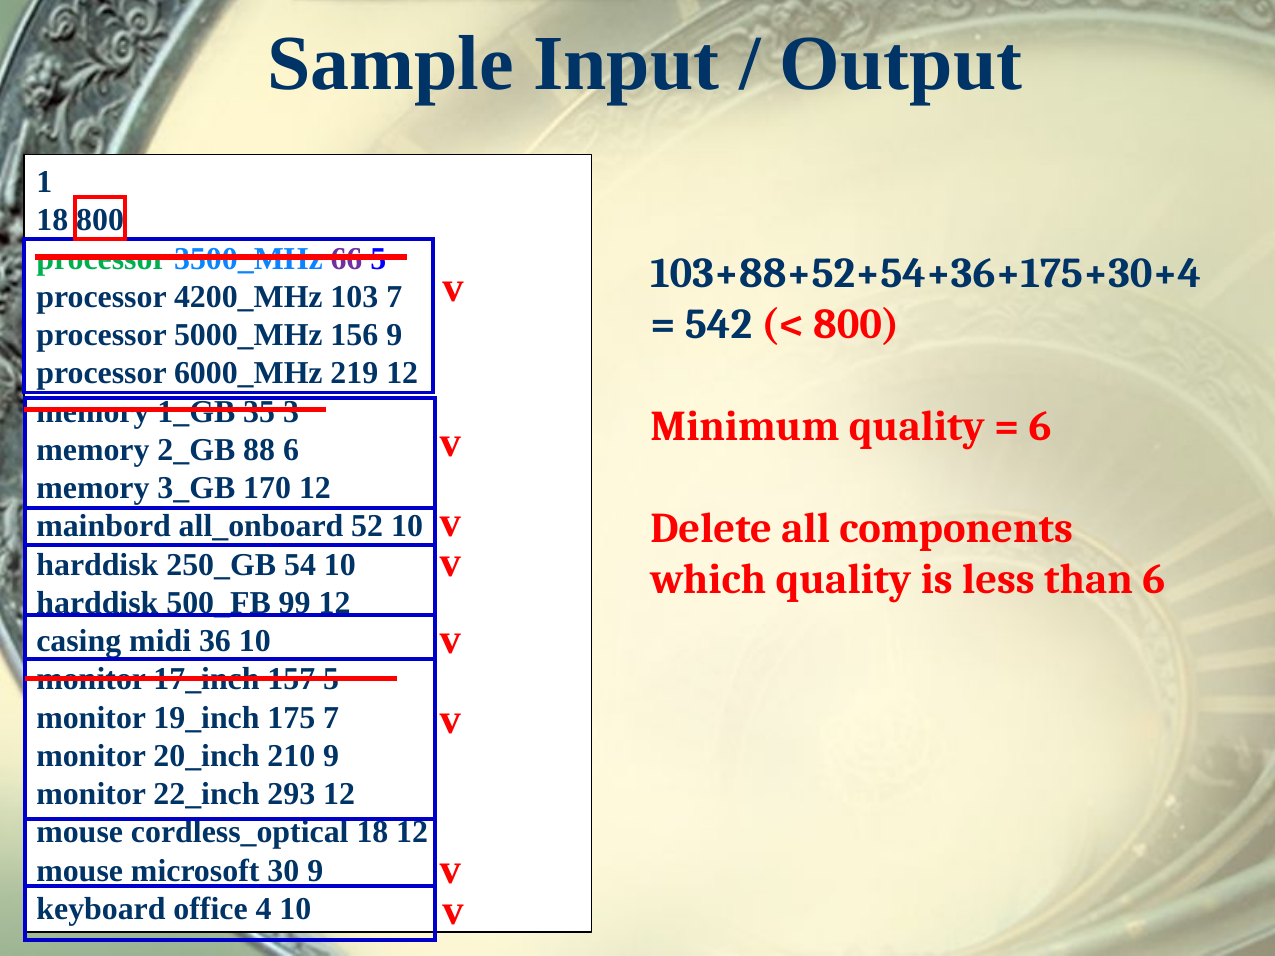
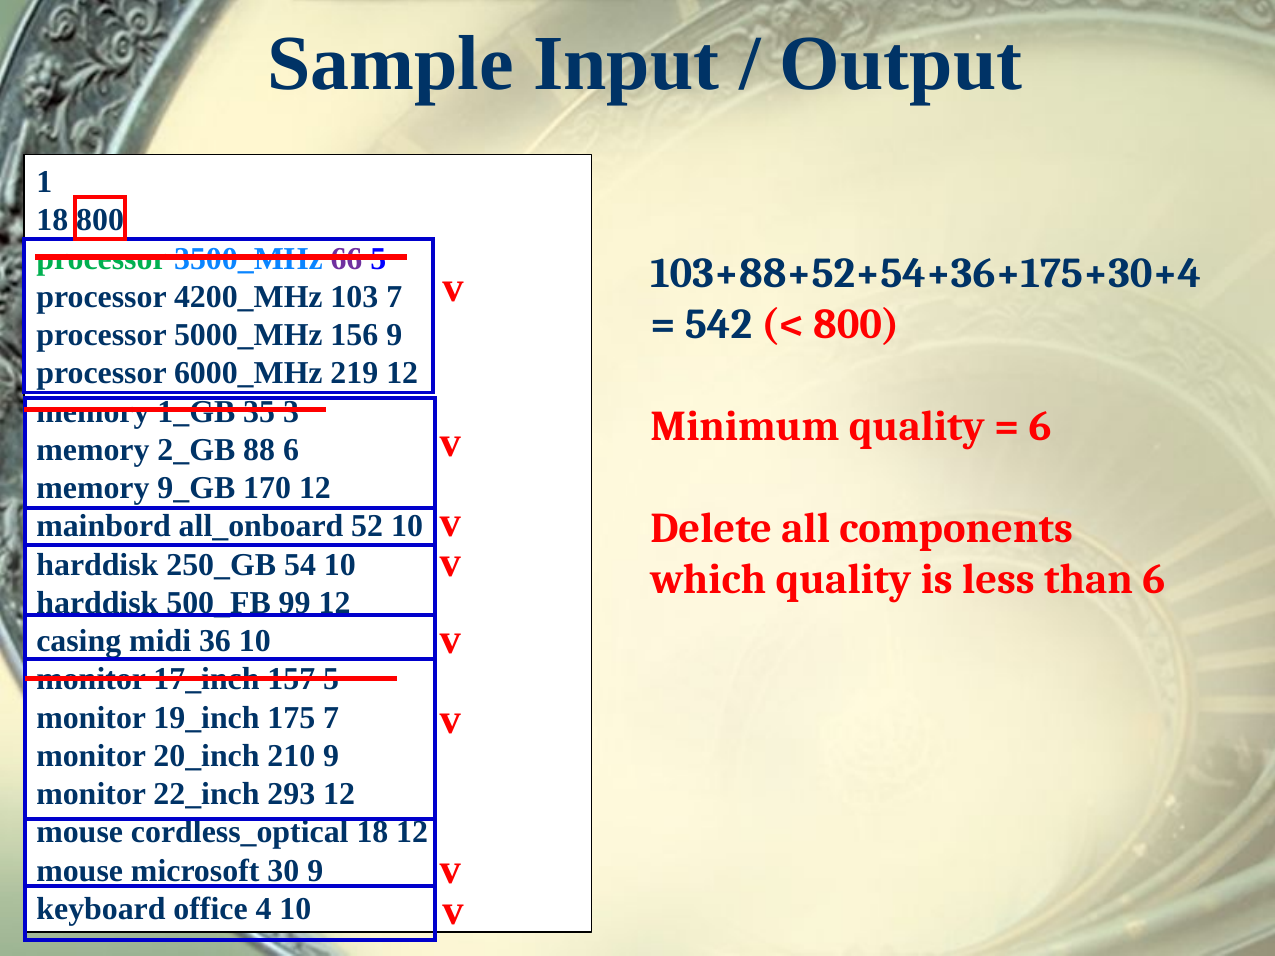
3_GB: 3_GB -> 9_GB
